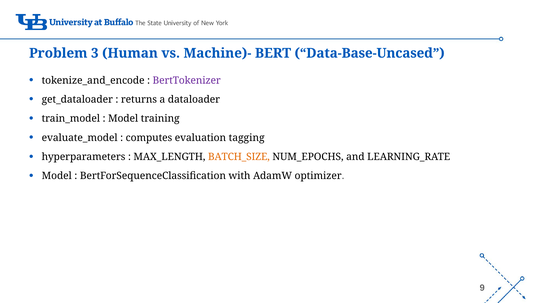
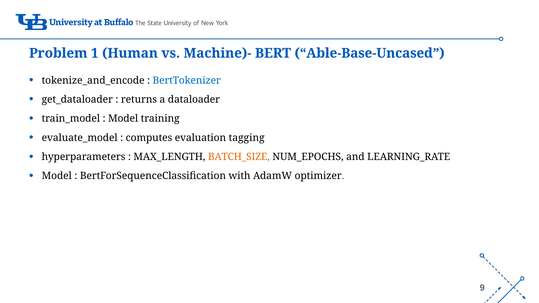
3: 3 -> 1
Data-Base-Uncased: Data-Base-Uncased -> Able-Base-Uncased
BertTokenizer colour: purple -> blue
